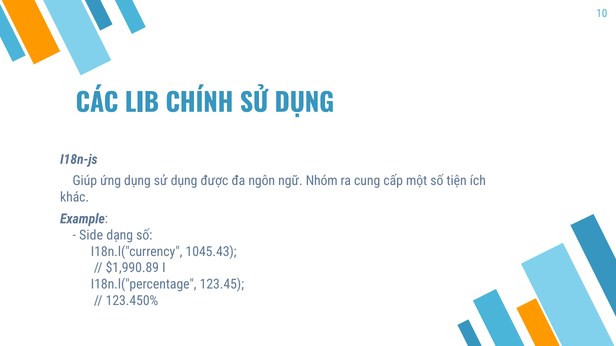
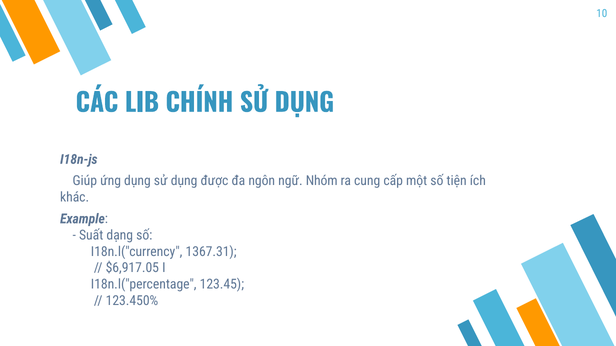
Side: Side -> Suất
1045.43: 1045.43 -> 1367.31
$1,990.89: $1,990.89 -> $6,917.05
